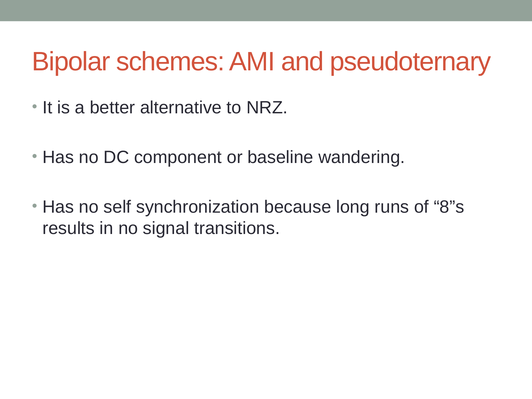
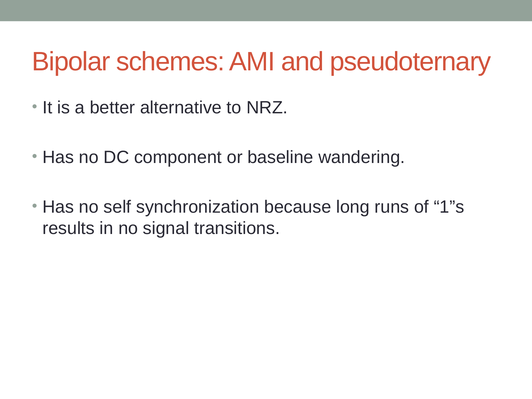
8”s: 8”s -> 1”s
